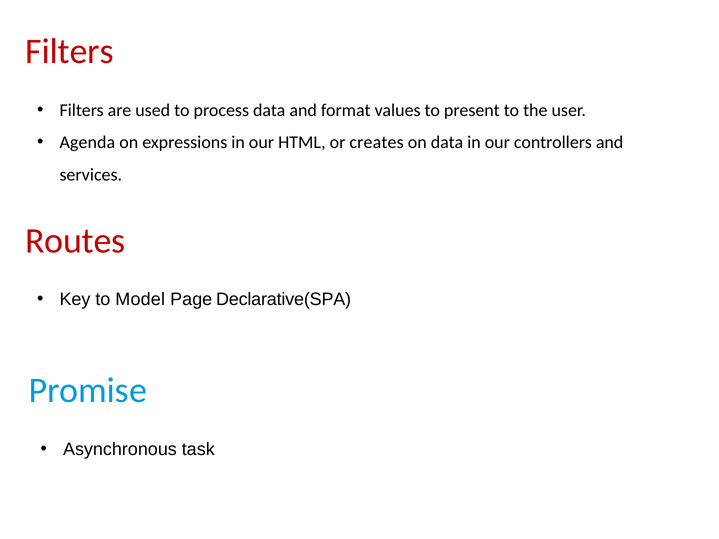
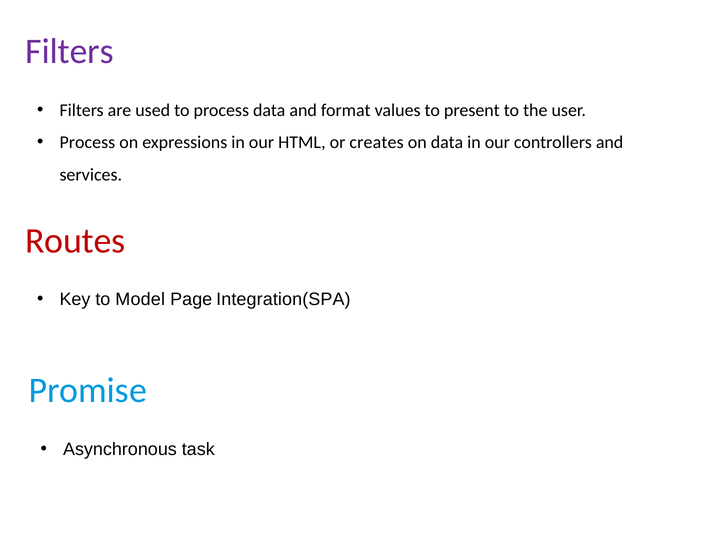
Filters at (69, 52) colour: red -> purple
Agenda at (87, 143): Agenda -> Process
Declarative(SPA: Declarative(SPA -> Integration(SPA
